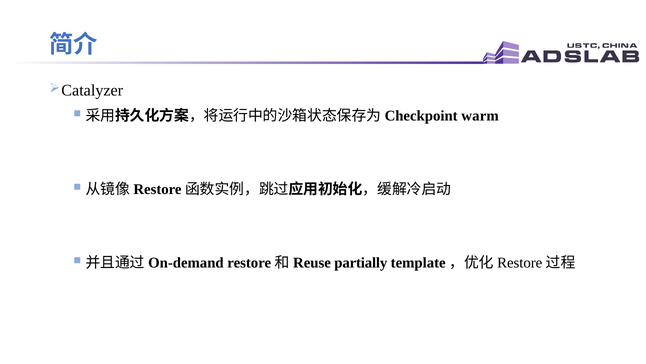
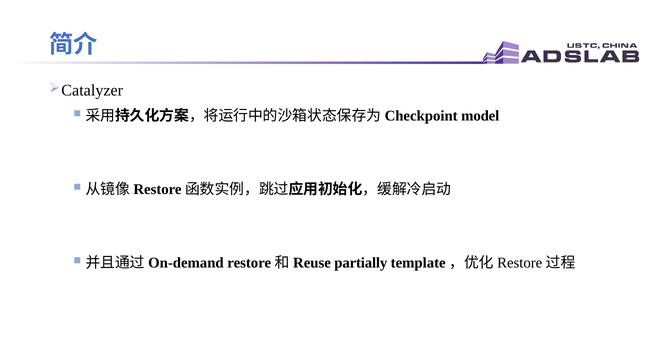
warm: warm -> model
